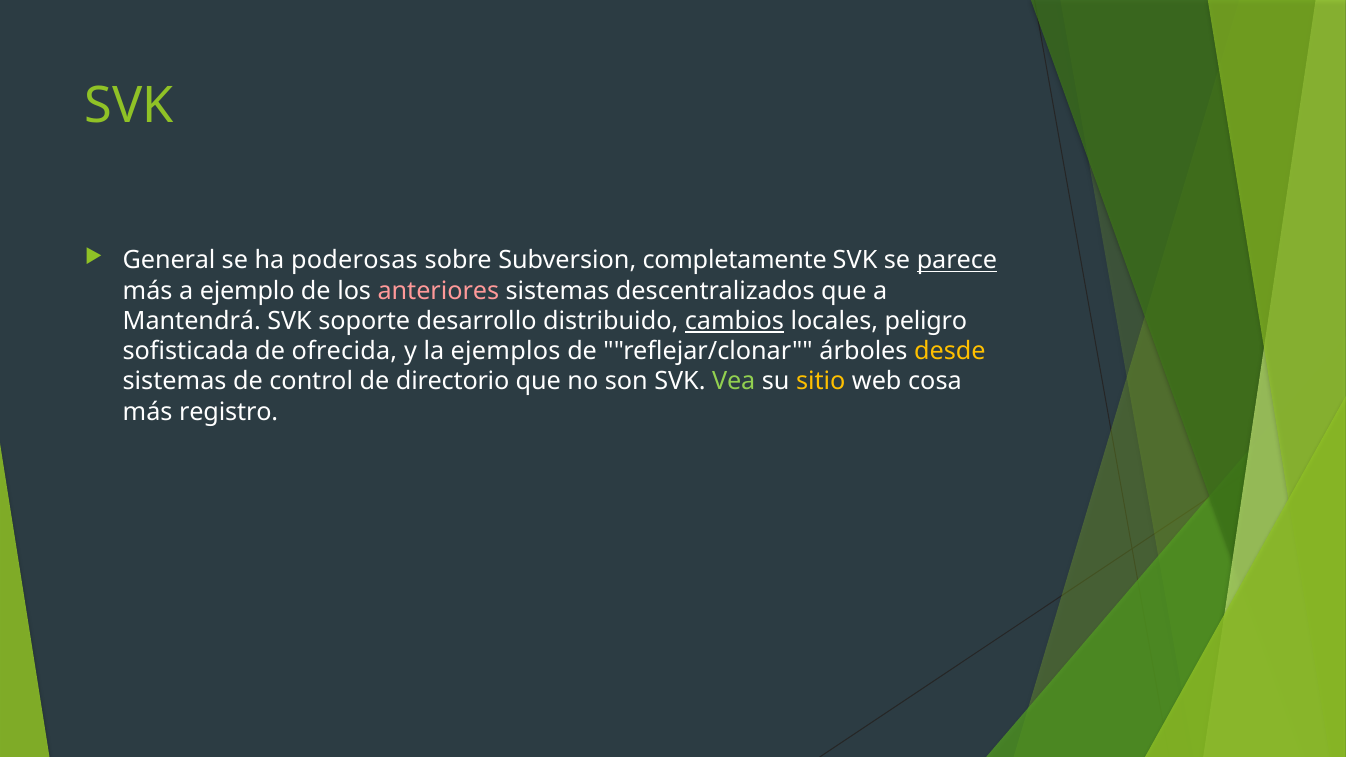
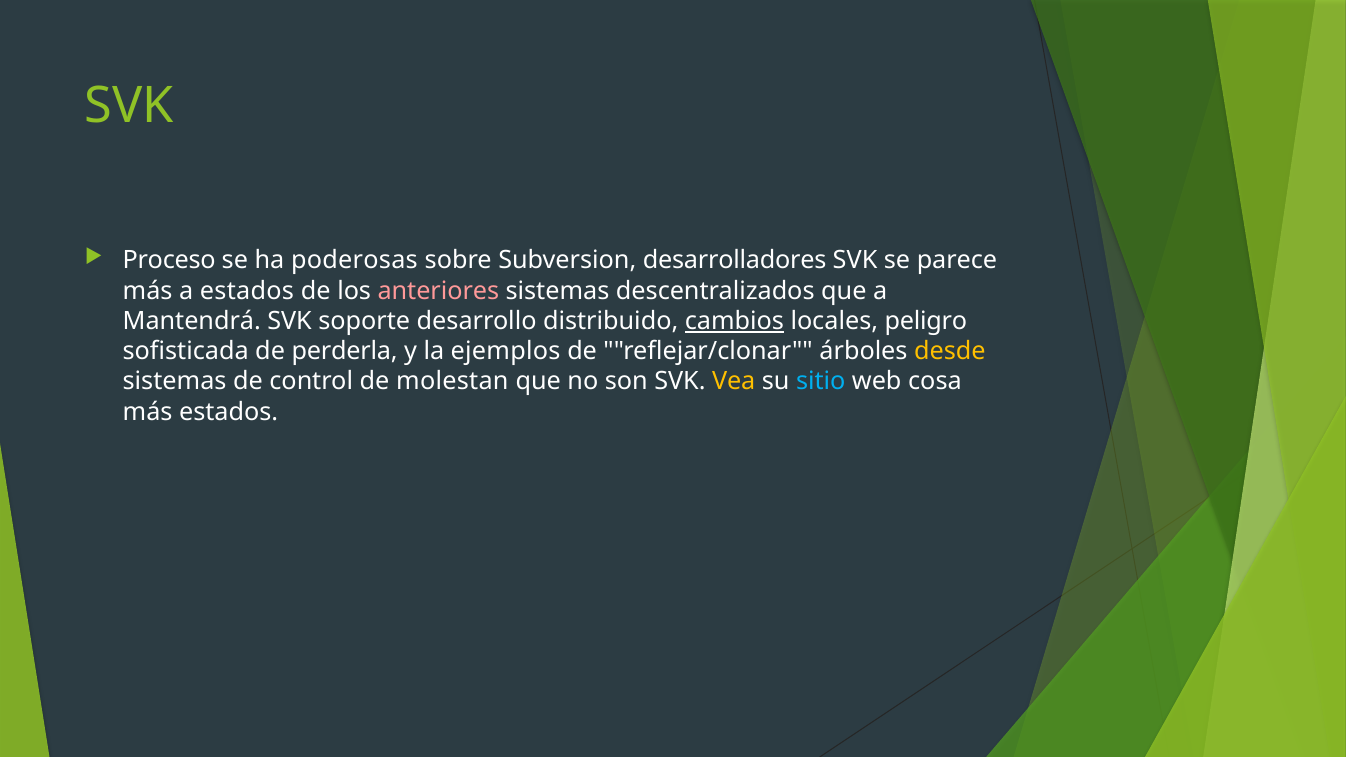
General: General -> Proceso
completamente: completamente -> desarrolladores
parece underline: present -> none
a ejemplo: ejemplo -> estados
ofrecida: ofrecida -> perderla
directorio: directorio -> molestan
Vea colour: light green -> yellow
sitio colour: yellow -> light blue
más registro: registro -> estados
